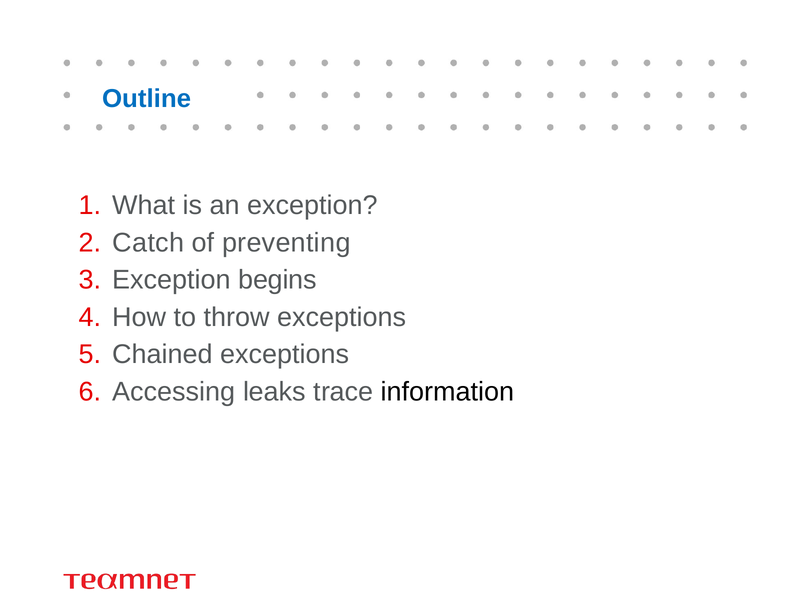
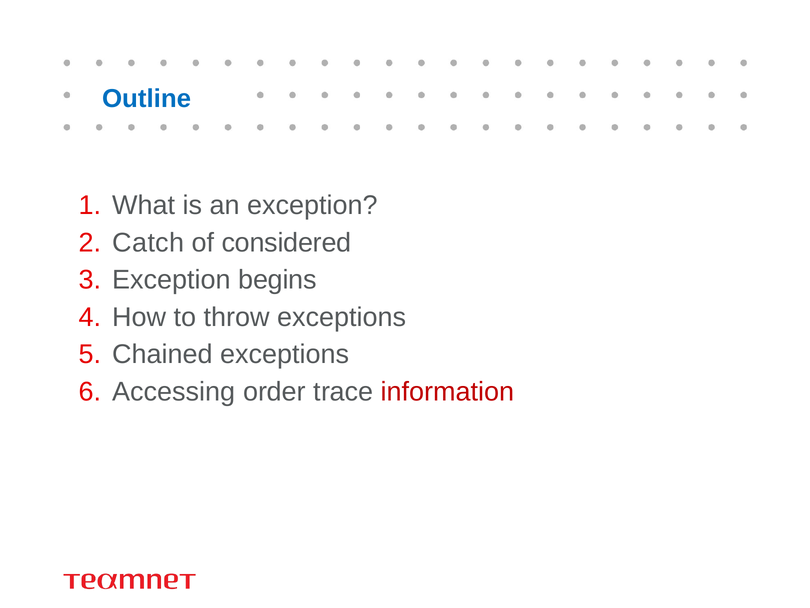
preventing: preventing -> considered
leaks: leaks -> order
information colour: black -> red
